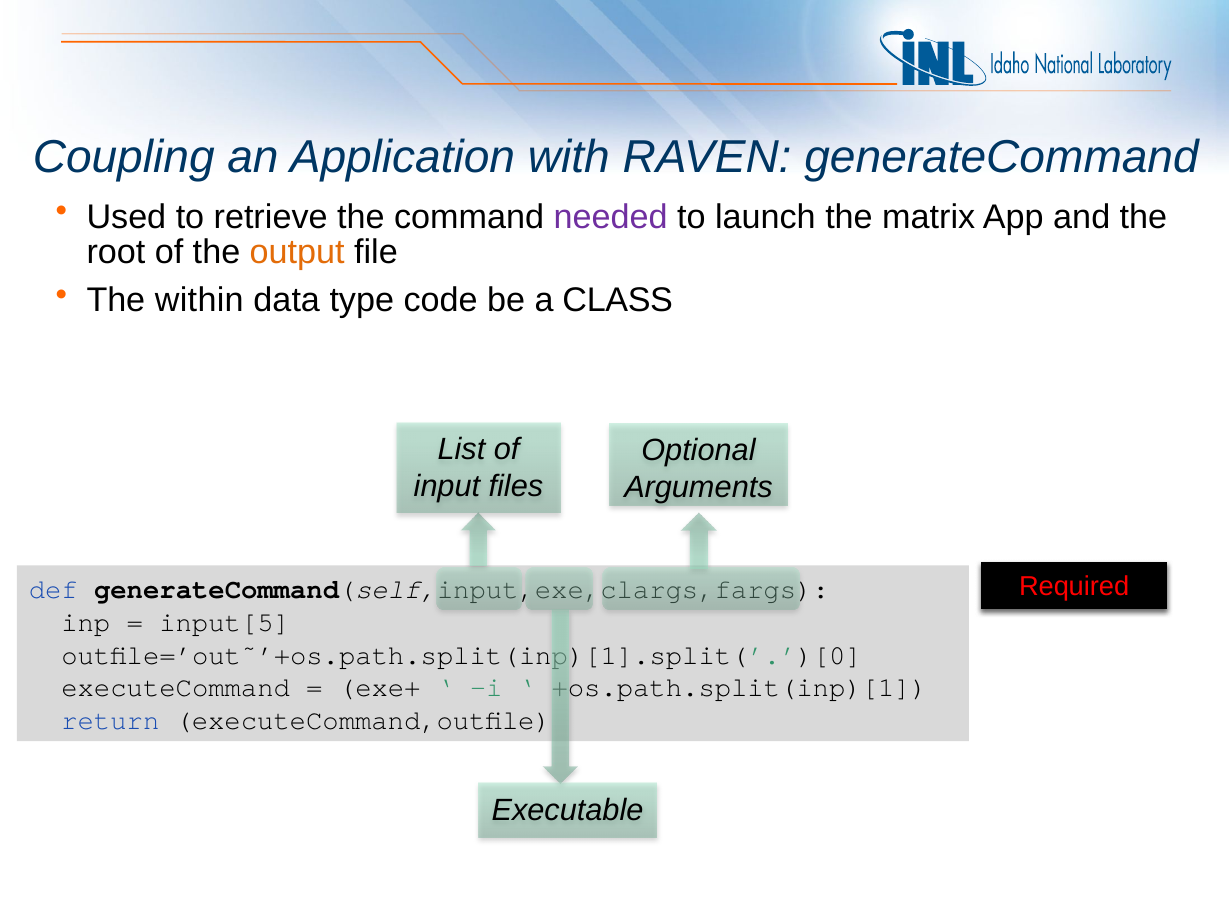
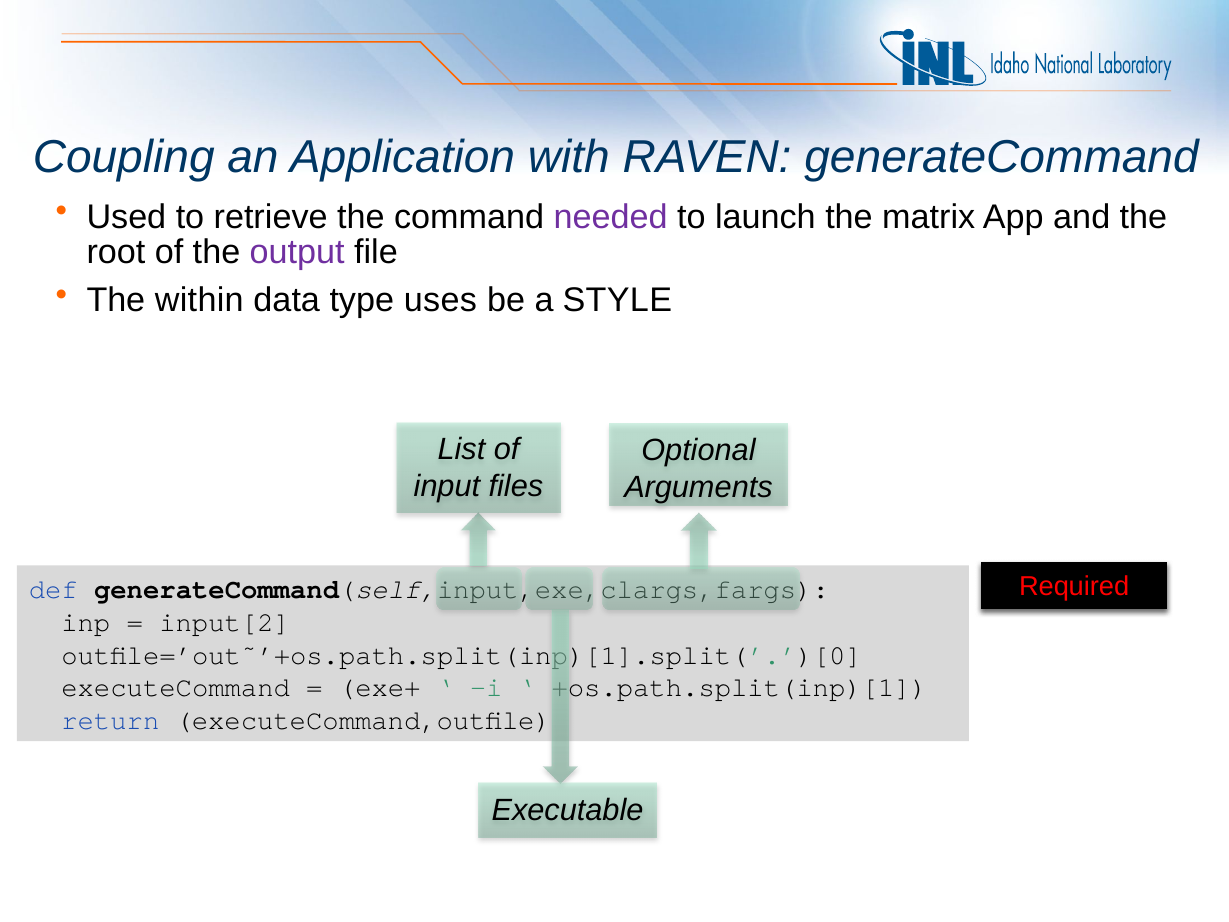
output colour: orange -> purple
code: code -> uses
CLASS: CLASS -> STYLE
input[5: input[5 -> input[2
